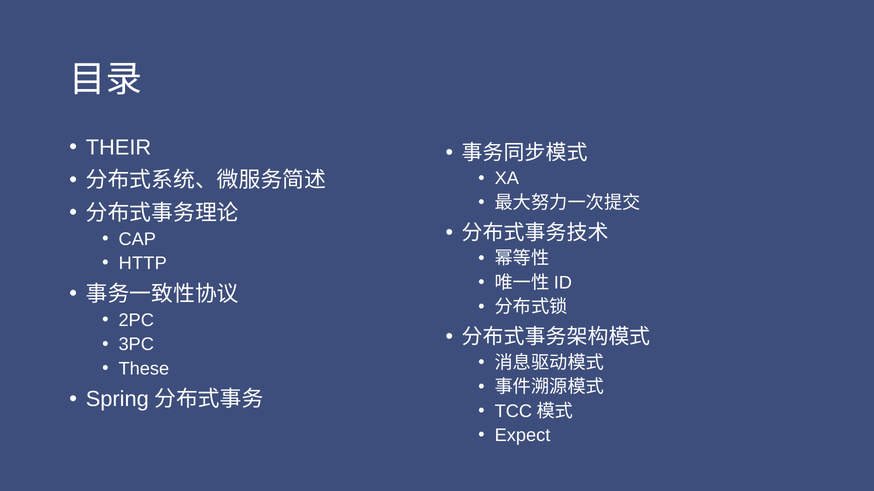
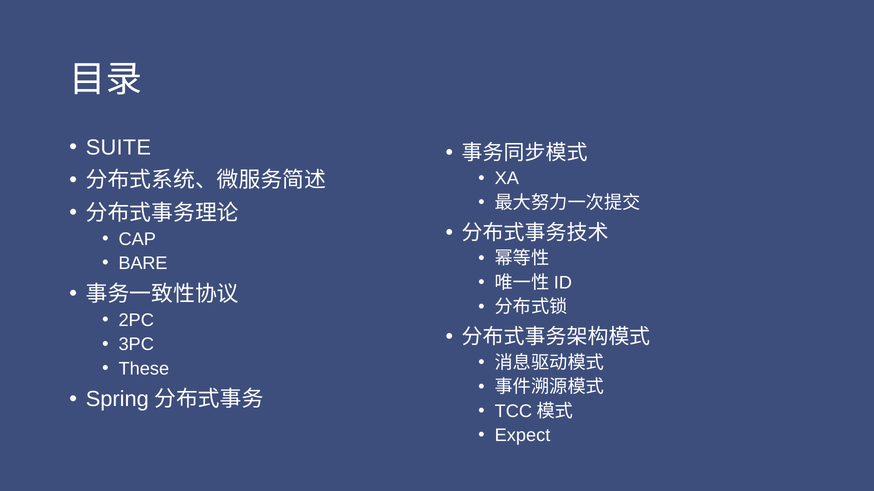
THEIR: THEIR -> SUITE
HTTP: HTTP -> BARE
